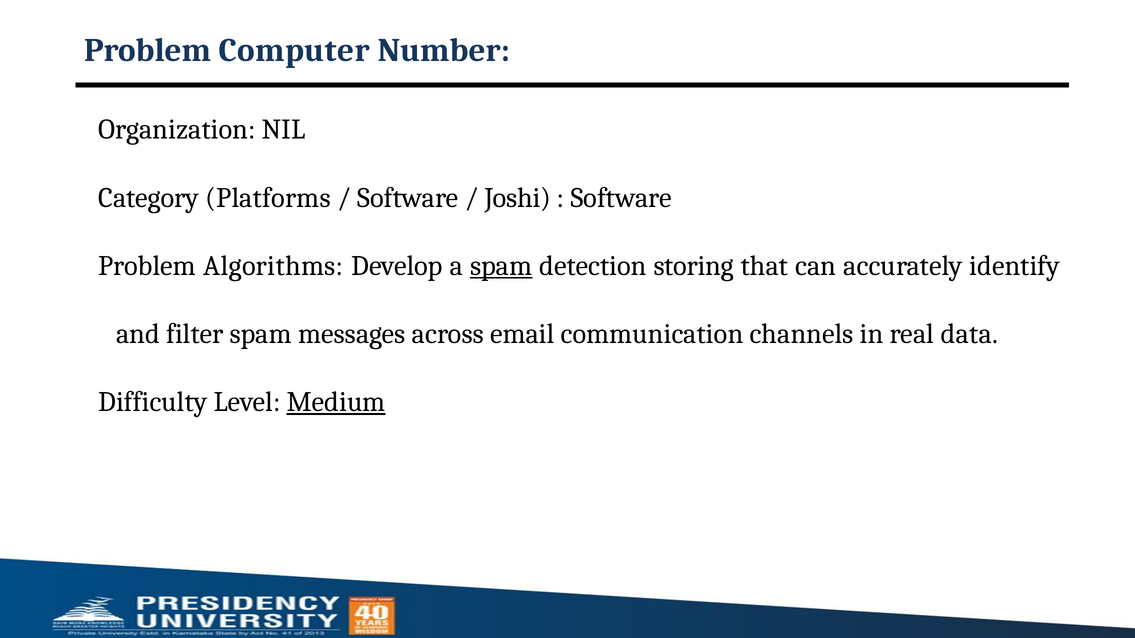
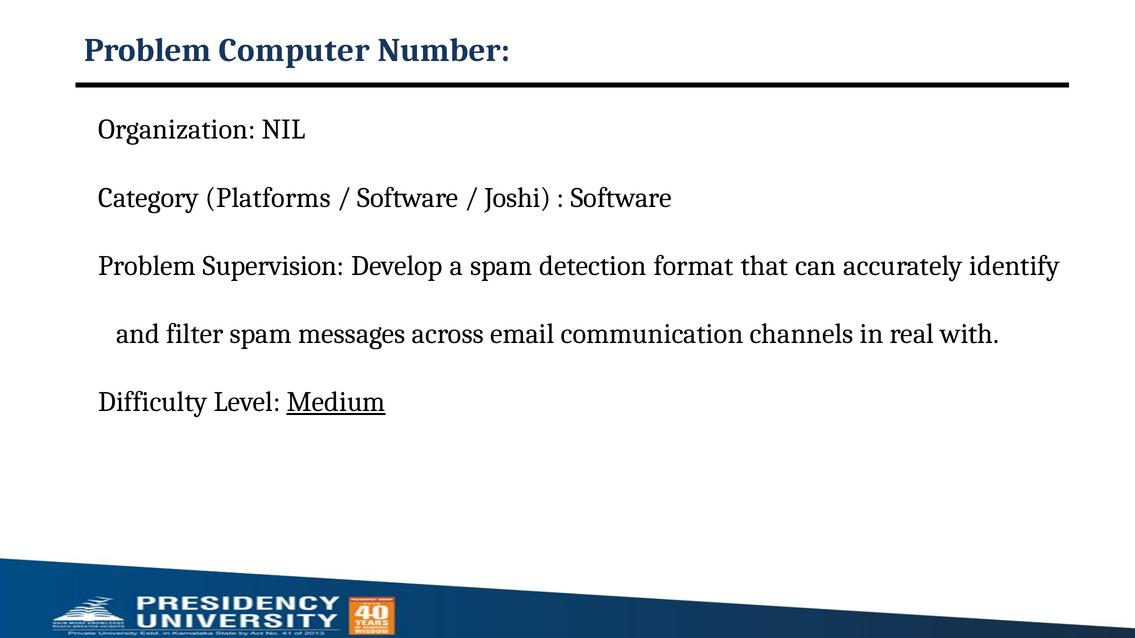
Algorithms: Algorithms -> Supervision
spam at (501, 266) underline: present -> none
storing: storing -> format
data: data -> with
